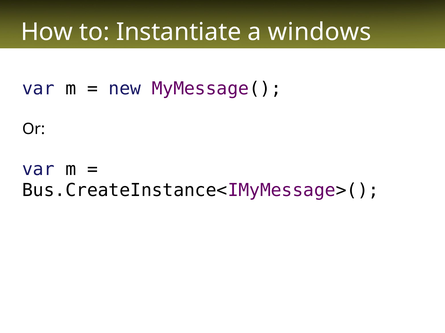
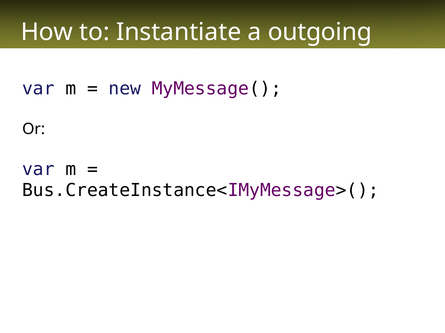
windows: windows -> outgoing
